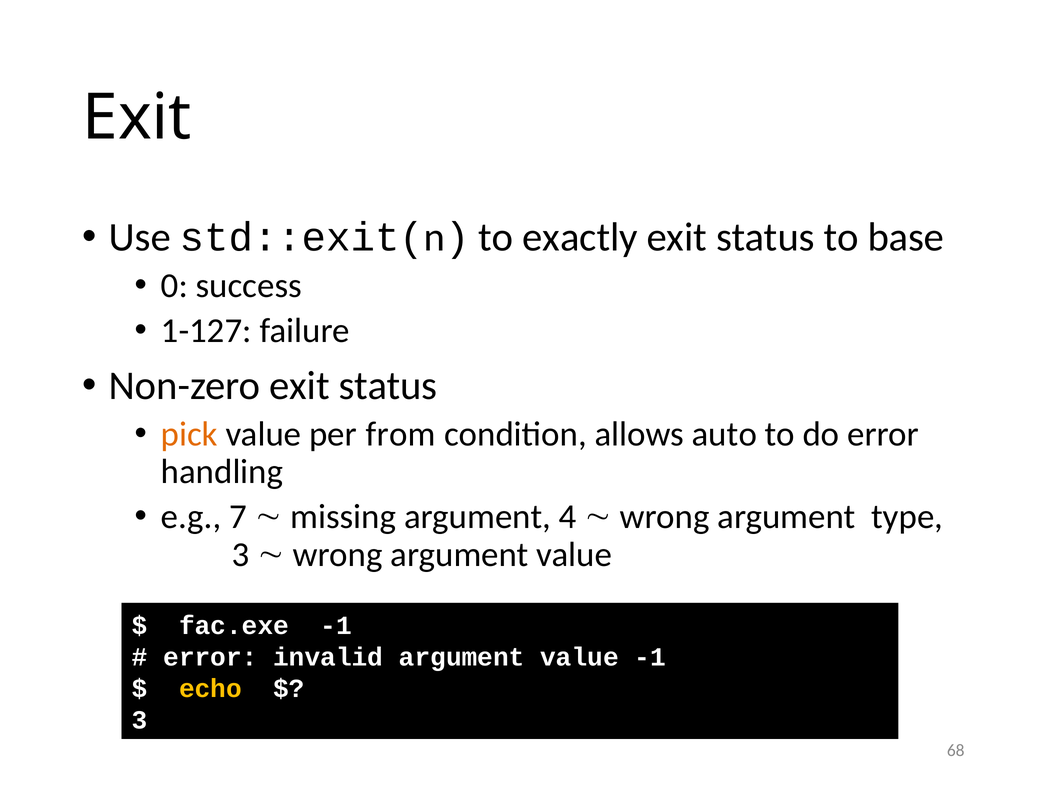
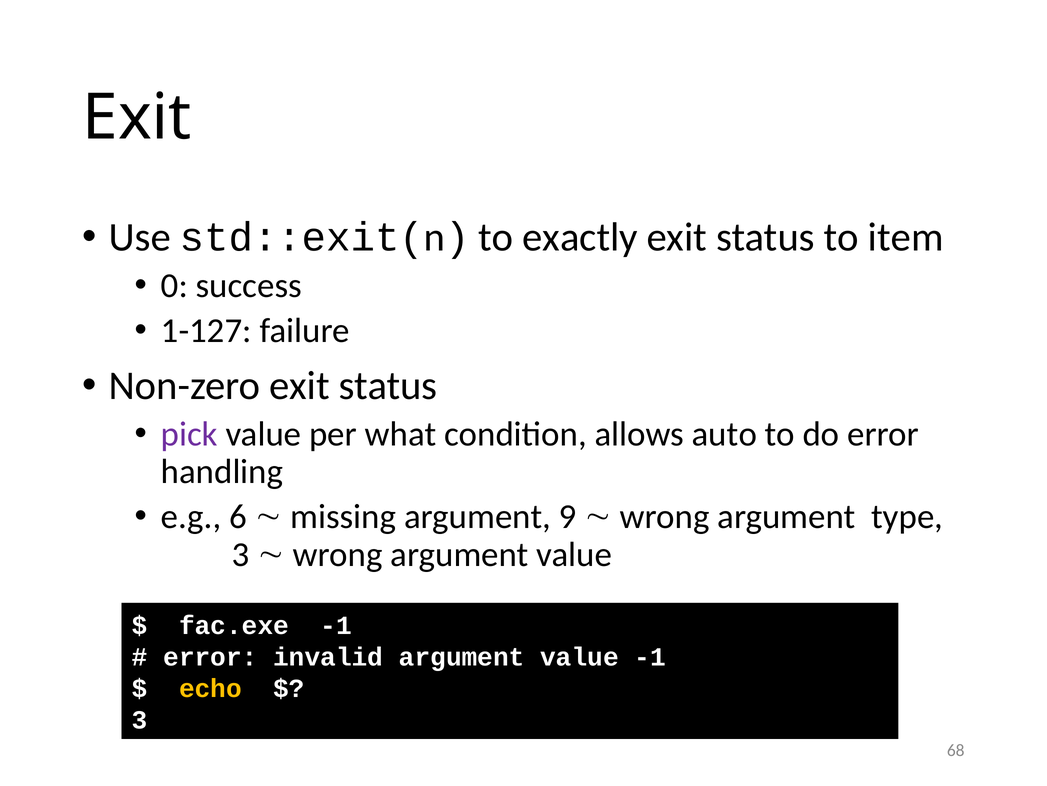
base: base -> item
pick colour: orange -> purple
from: from -> what
7: 7 -> 6
4: 4 -> 9
